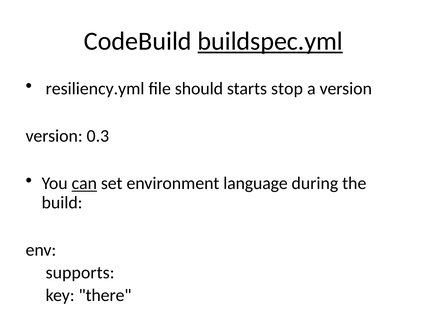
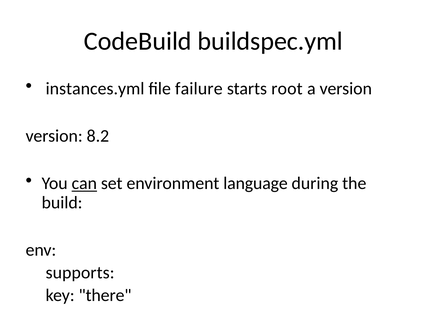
buildspec.yml underline: present -> none
resiliency.yml: resiliency.yml -> instances.yml
should: should -> failure
stop: stop -> root
0.3: 0.3 -> 8.2
